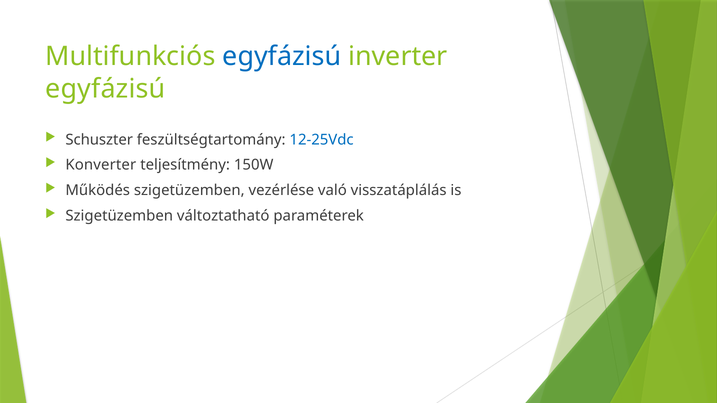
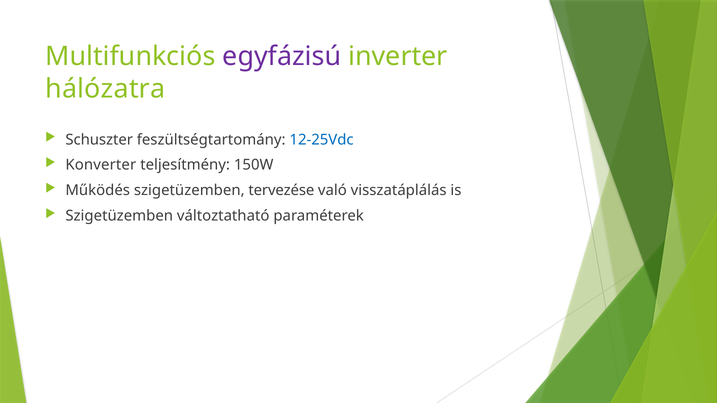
egyfázisú at (282, 57) colour: blue -> purple
egyfázisú at (105, 89): egyfázisú -> hálózatra
vezérlése: vezérlése -> tervezése
